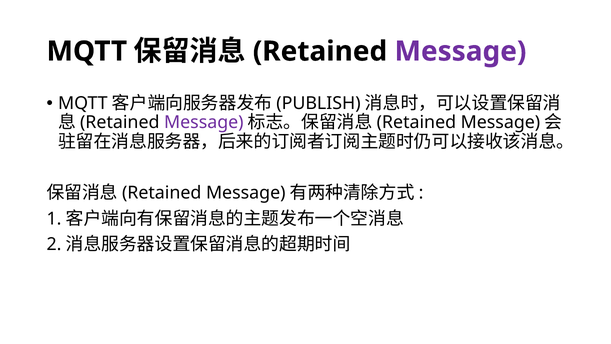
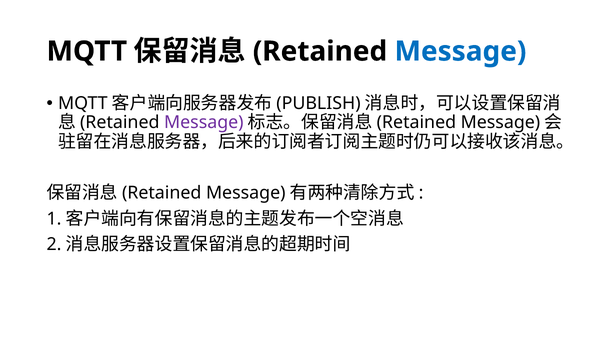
Message at (460, 51) colour: purple -> blue
